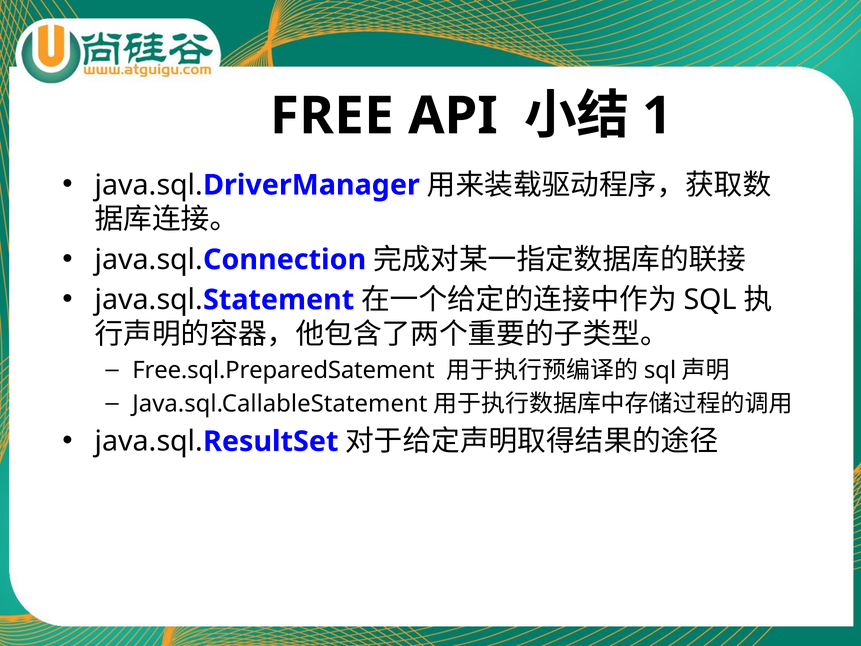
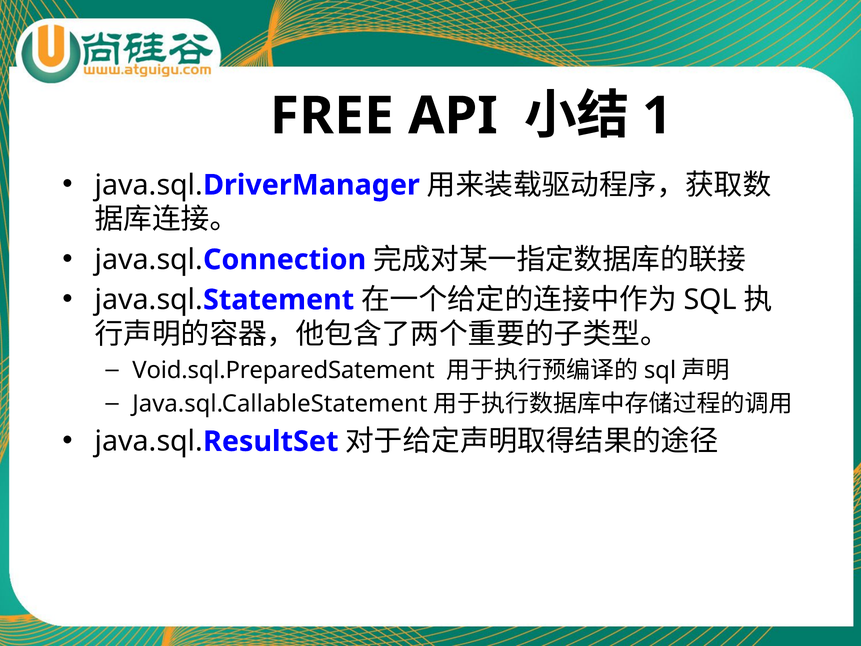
Free.sql.PreparedSatement: Free.sql.PreparedSatement -> Void.sql.PreparedSatement
